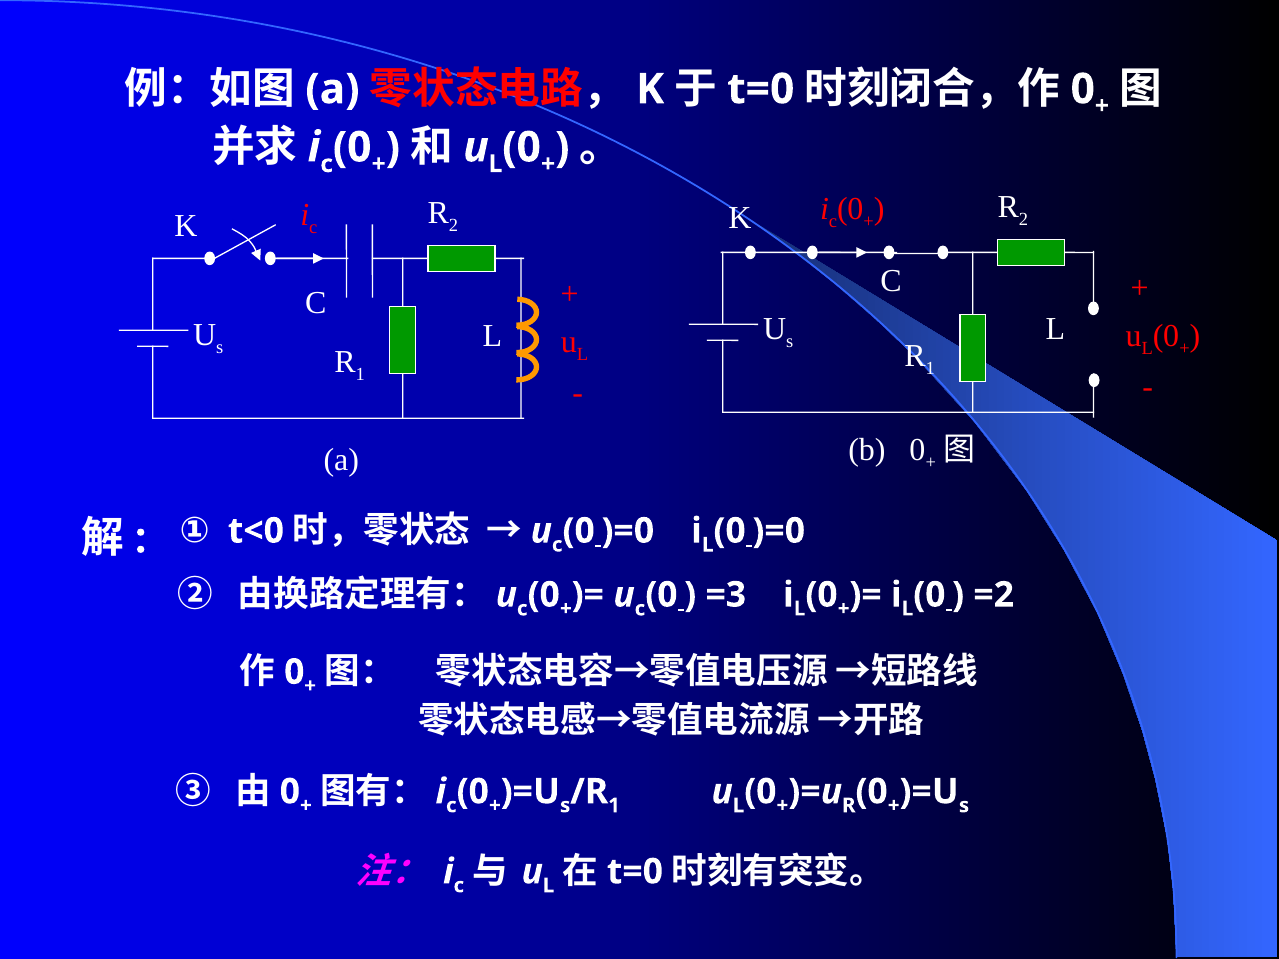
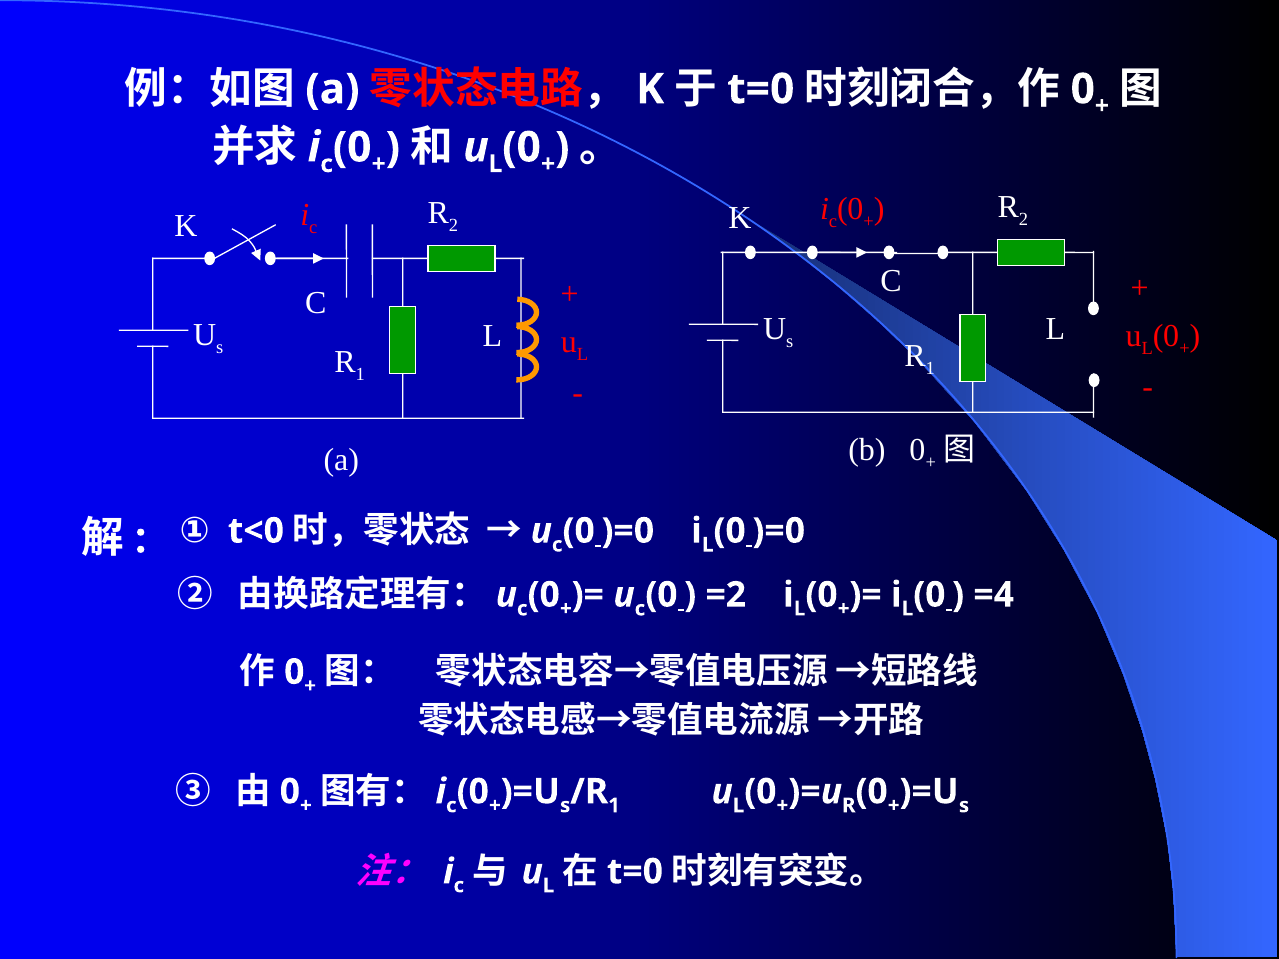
=3: =3 -> =2
=2: =2 -> =4
